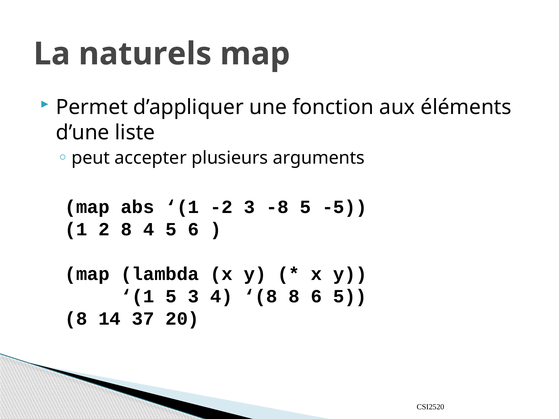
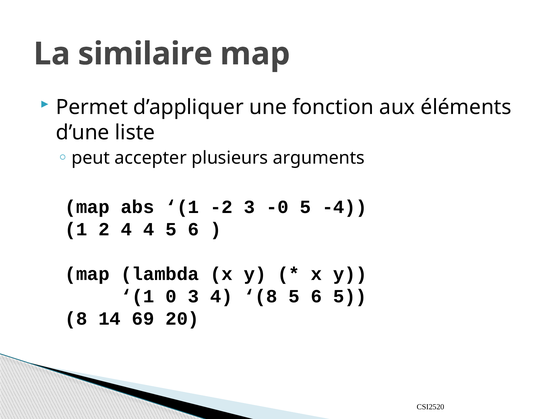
naturels: naturels -> similaire
-8: -8 -> -0
-5: -5 -> -4
2 8: 8 -> 4
1 5: 5 -> 0
8 8: 8 -> 5
37: 37 -> 69
